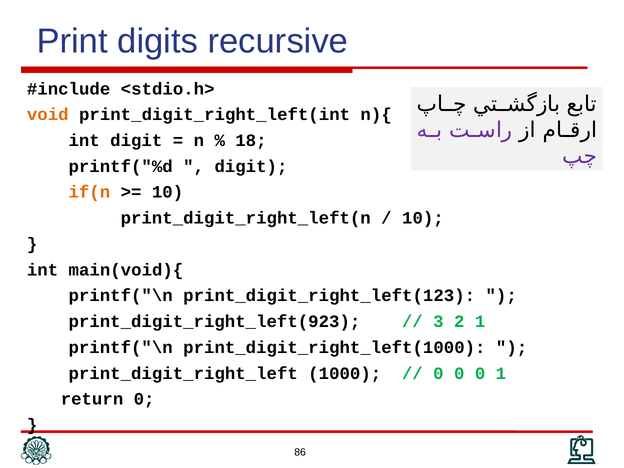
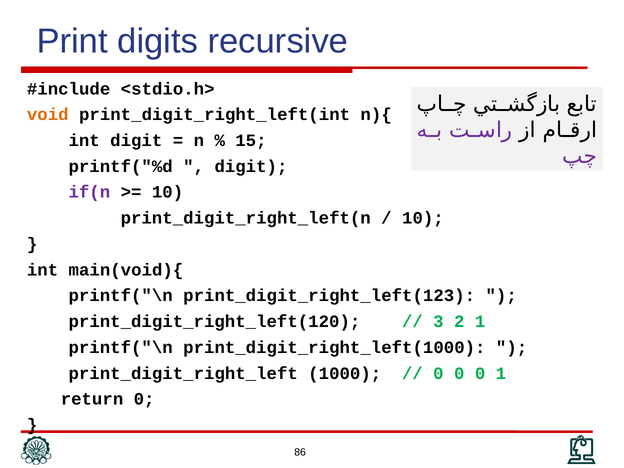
18: 18 -> 15
if(n colour: orange -> purple
print_digit_right_left(923: print_digit_right_left(923 -> print_digit_right_left(120
